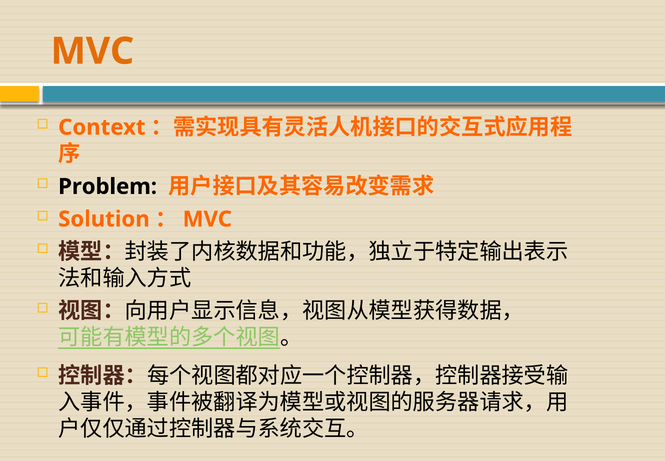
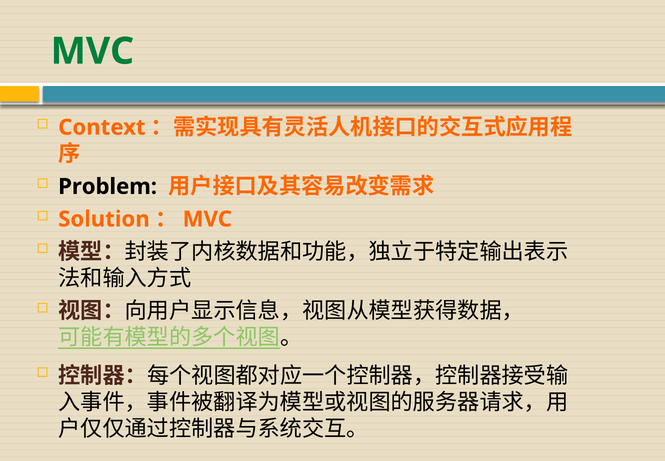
MVC at (92, 51) colour: orange -> green
